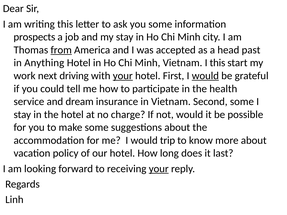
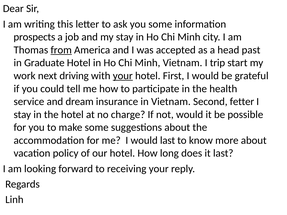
Anything: Anything -> Graduate
I this: this -> trip
would at (205, 76) underline: present -> none
Second some: some -> fetter
would trip: trip -> last
your at (159, 169) underline: present -> none
